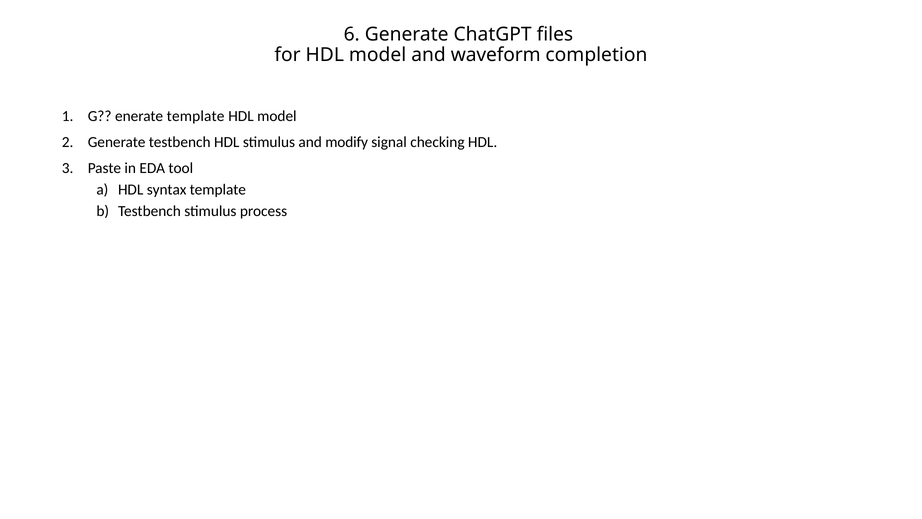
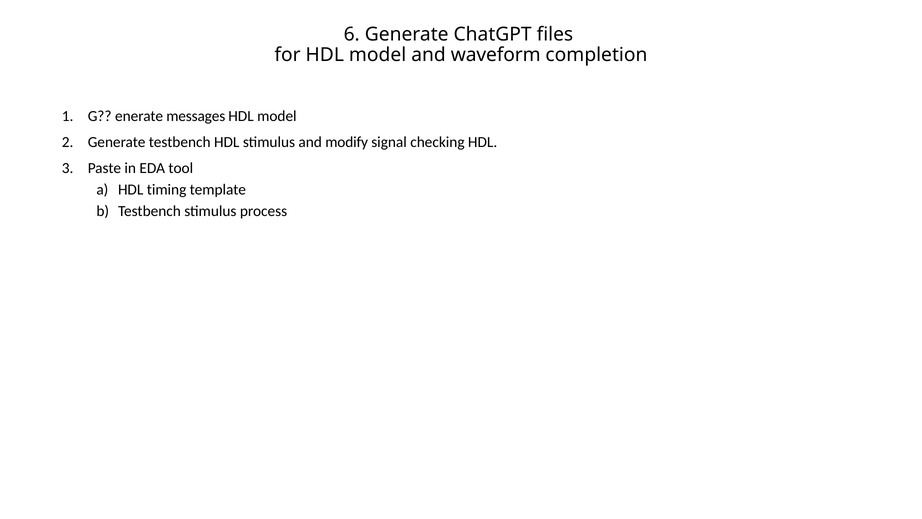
enerate template: template -> messages
syntax: syntax -> timing
